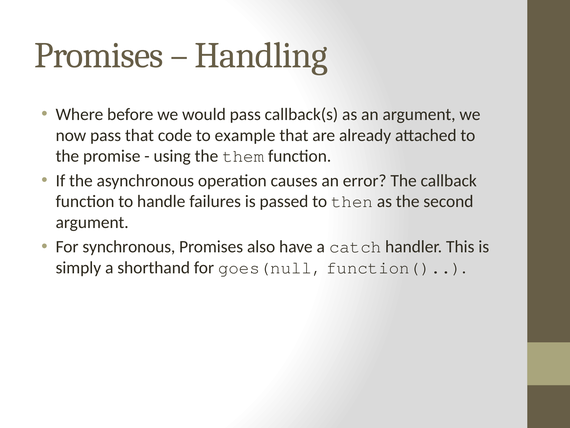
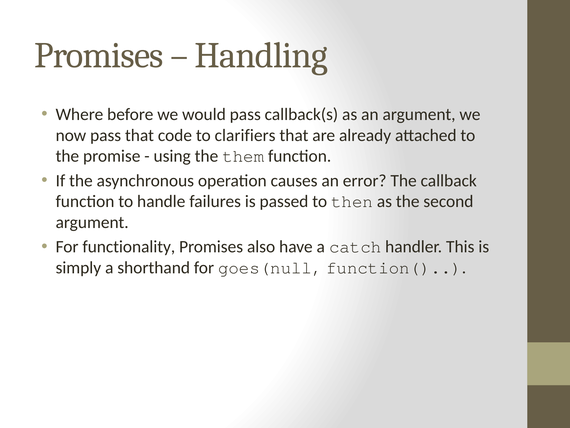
example: example -> clarifiers
synchronous: synchronous -> functionality
